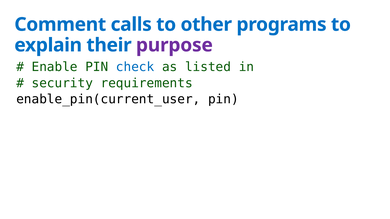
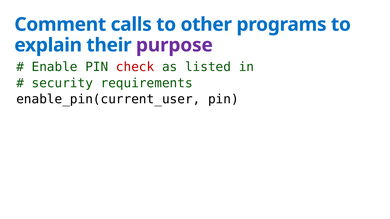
check colour: blue -> red
